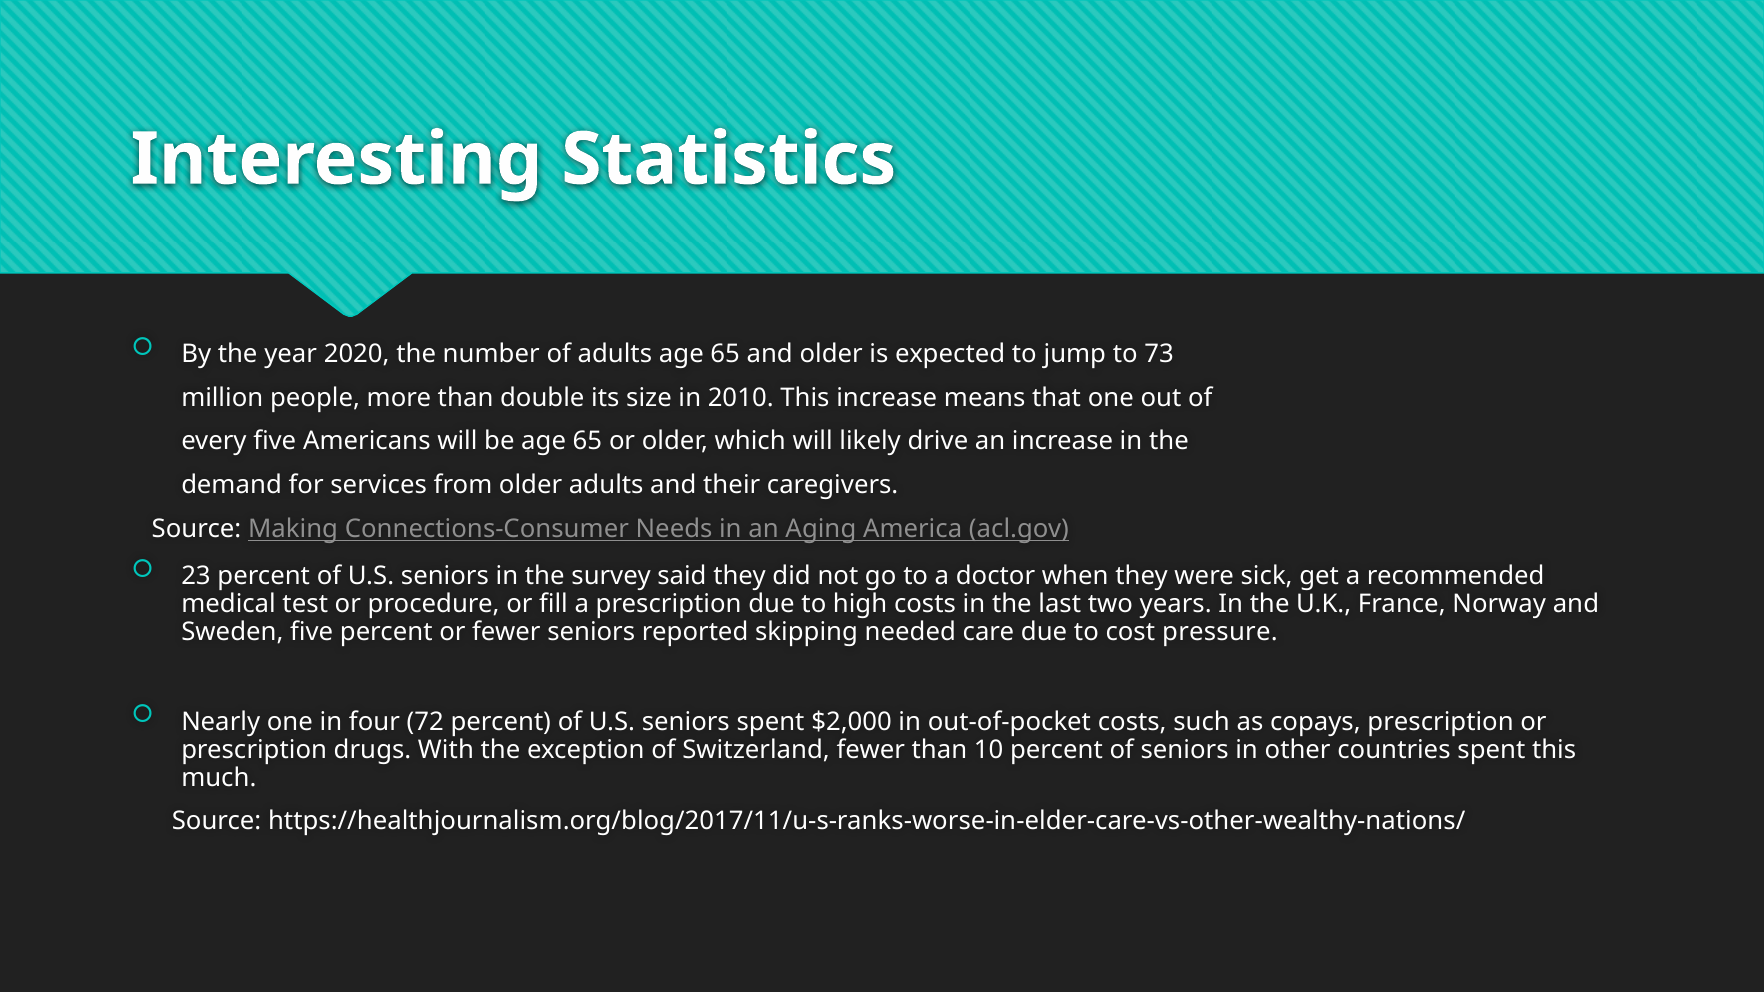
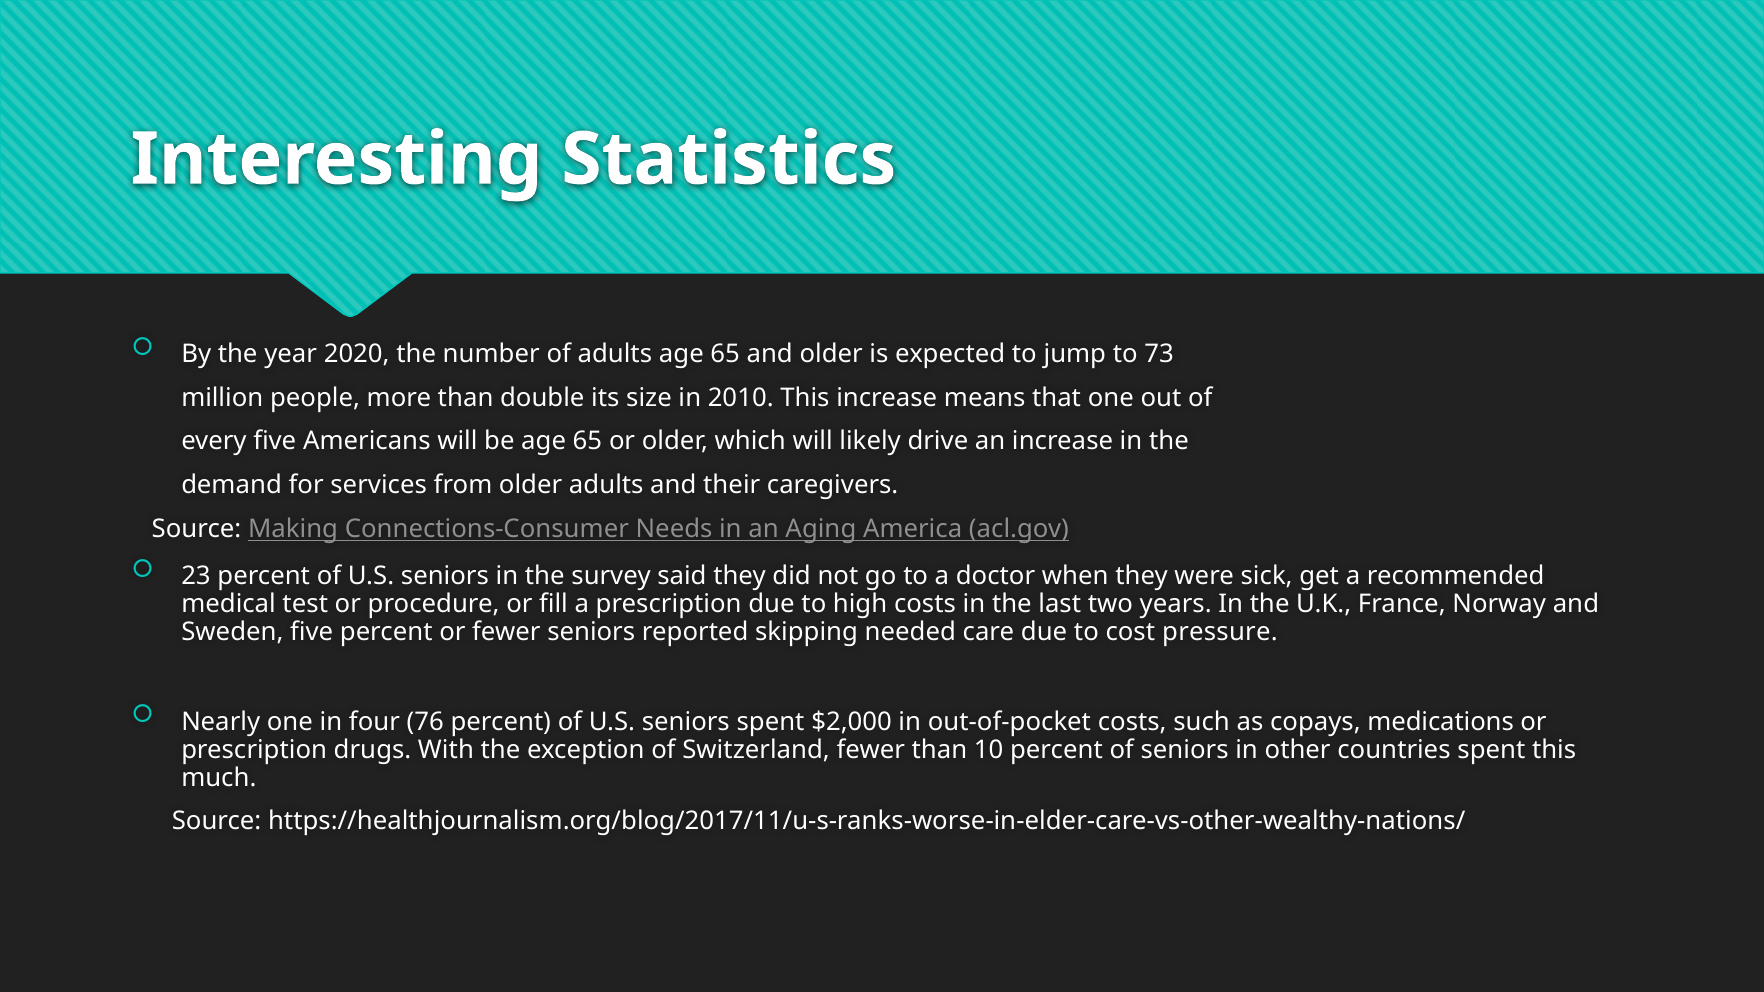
72: 72 -> 76
copays prescription: prescription -> medications
